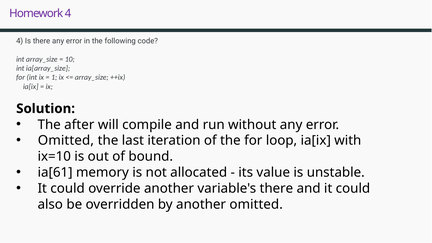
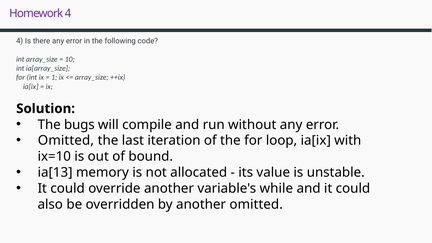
after: after -> bugs
ia[61: ia[61 -> ia[13
variable's there: there -> while
